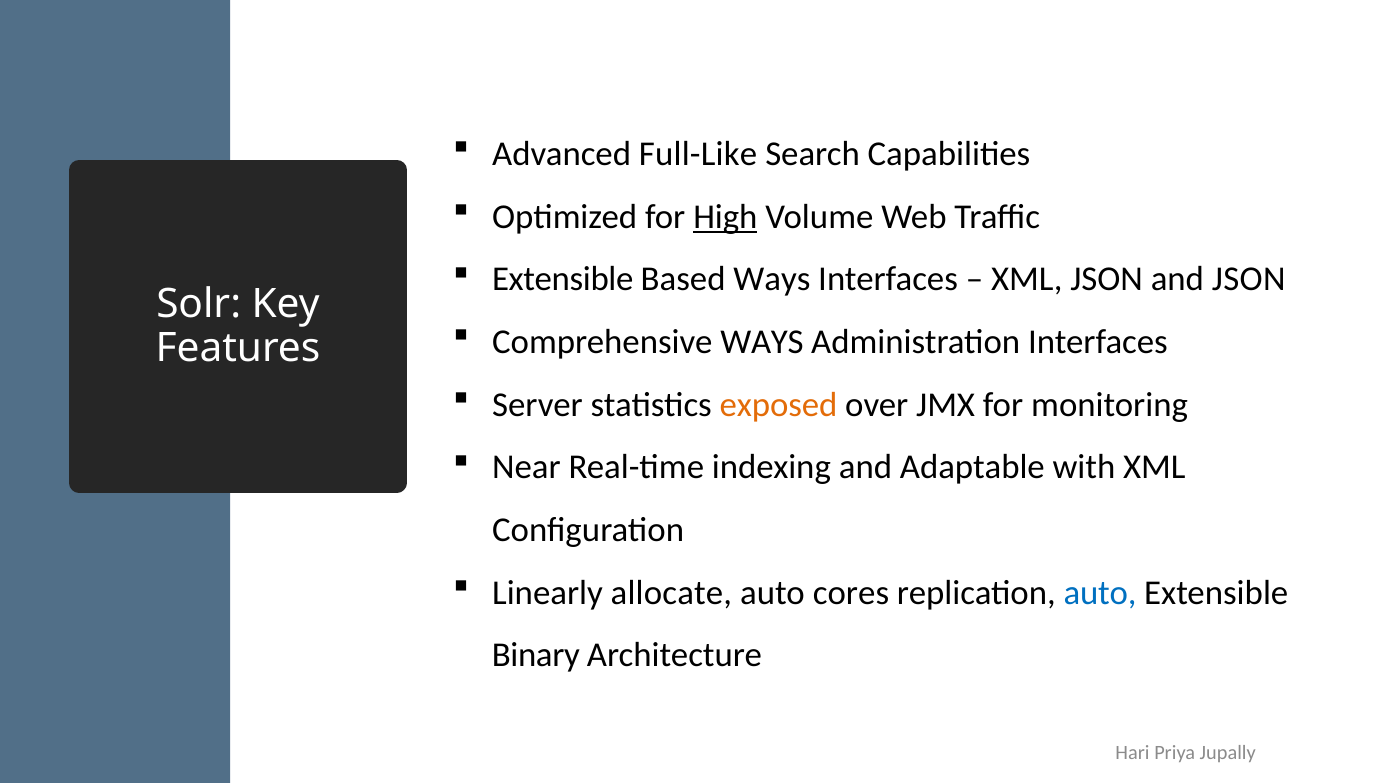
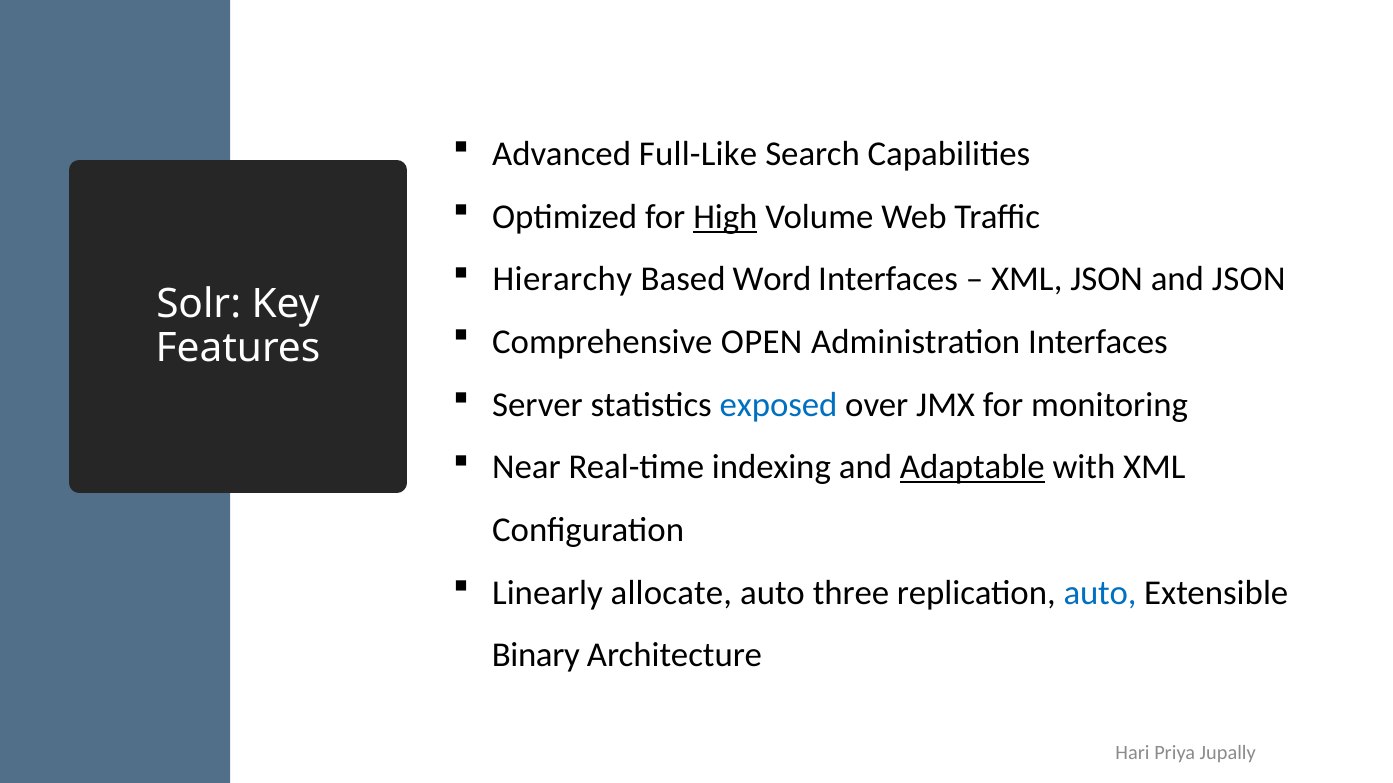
Extensible at (563, 280): Extensible -> Hierarchy
Based Ways: Ways -> Word
Comprehensive WAYS: WAYS -> OPEN
exposed colour: orange -> blue
Adaptable underline: none -> present
cores: cores -> three
